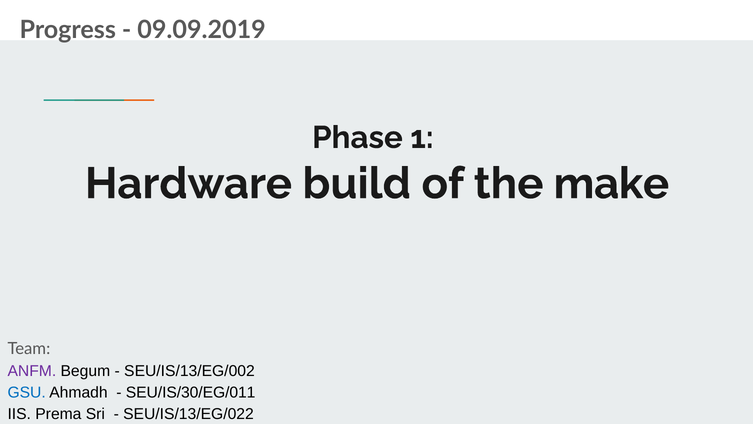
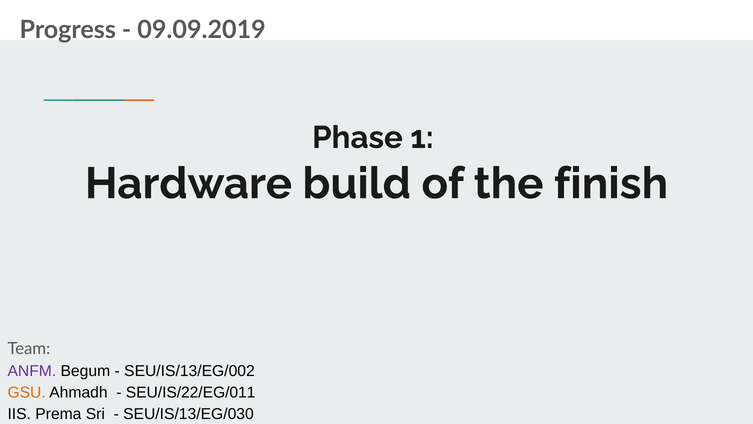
make: make -> finish
GSU colour: blue -> orange
SEU/IS/30/EG/011: SEU/IS/30/EG/011 -> SEU/IS/22/EG/011
SEU/IS/13/EG/022: SEU/IS/13/EG/022 -> SEU/IS/13/EG/030
